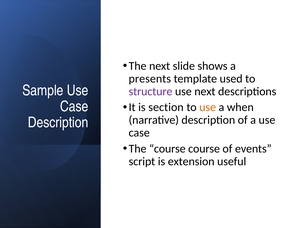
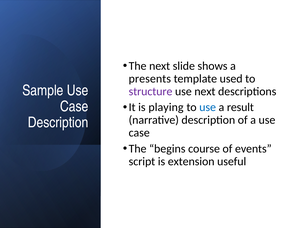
section: section -> playing
use at (208, 107) colour: orange -> blue
when: when -> result
The course: course -> begins
